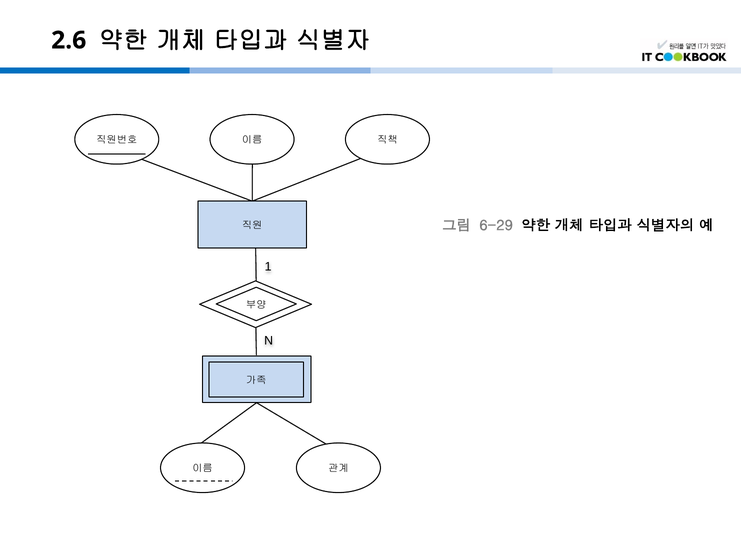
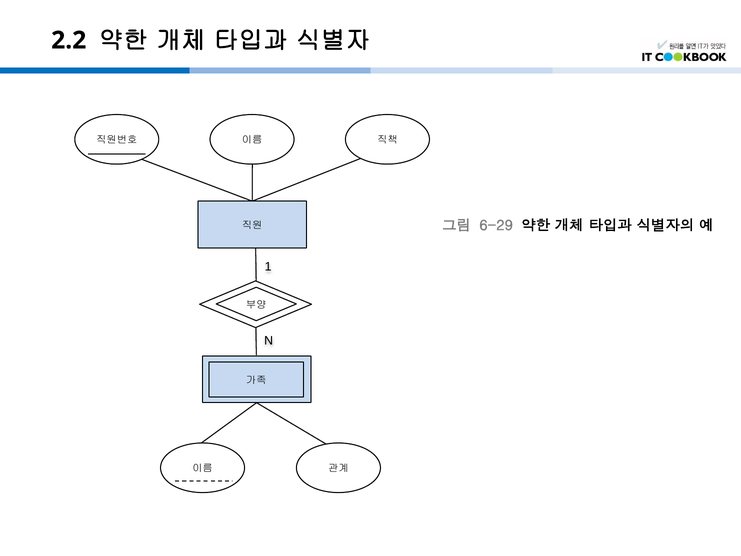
2.6: 2.6 -> 2.2
